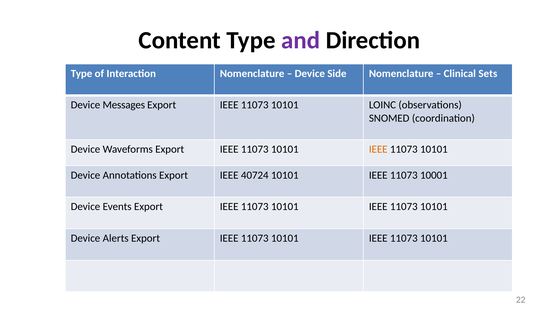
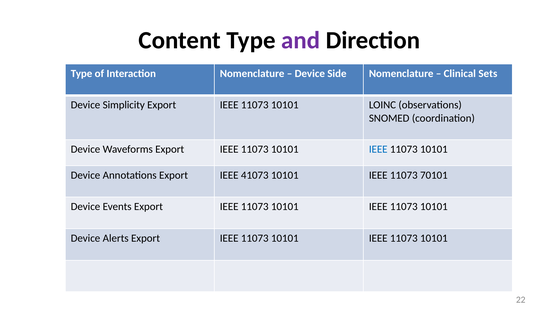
Messages: Messages -> Simplicity
IEEE at (378, 149) colour: orange -> blue
40724: 40724 -> 41073
10001: 10001 -> 70101
